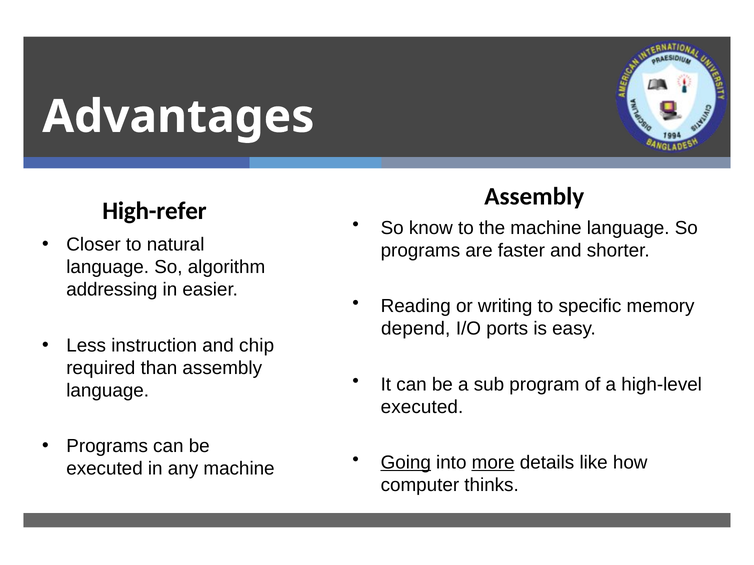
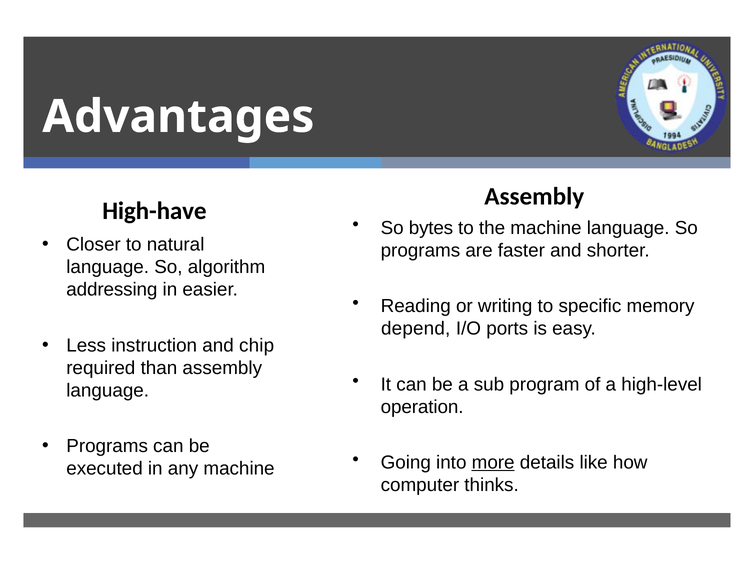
High-refer: High-refer -> High-have
know: know -> bytes
executed at (422, 407): executed -> operation
Going underline: present -> none
